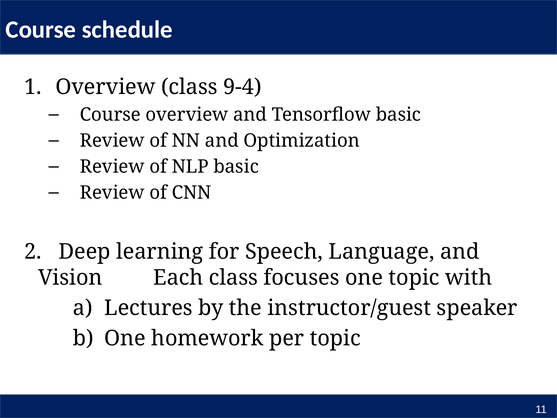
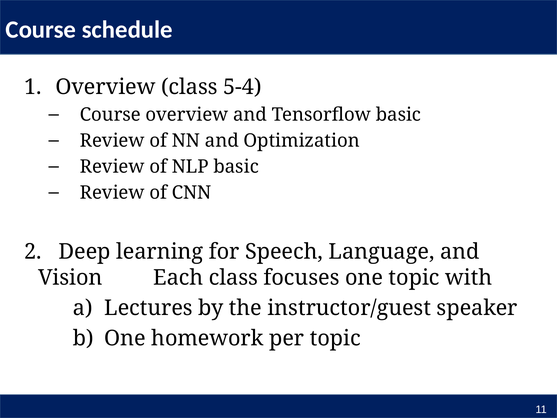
9-4: 9-4 -> 5-4
